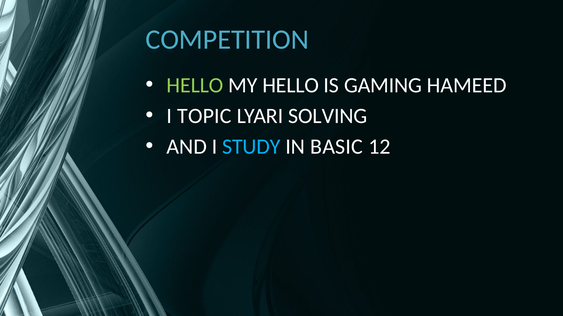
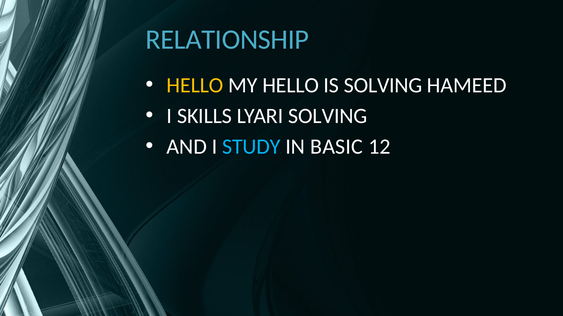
COMPETITION: COMPETITION -> RELATIONSHIP
HELLO at (195, 85) colour: light green -> yellow
IS GAMING: GAMING -> SOLVING
TOPIC: TOPIC -> SKILLS
